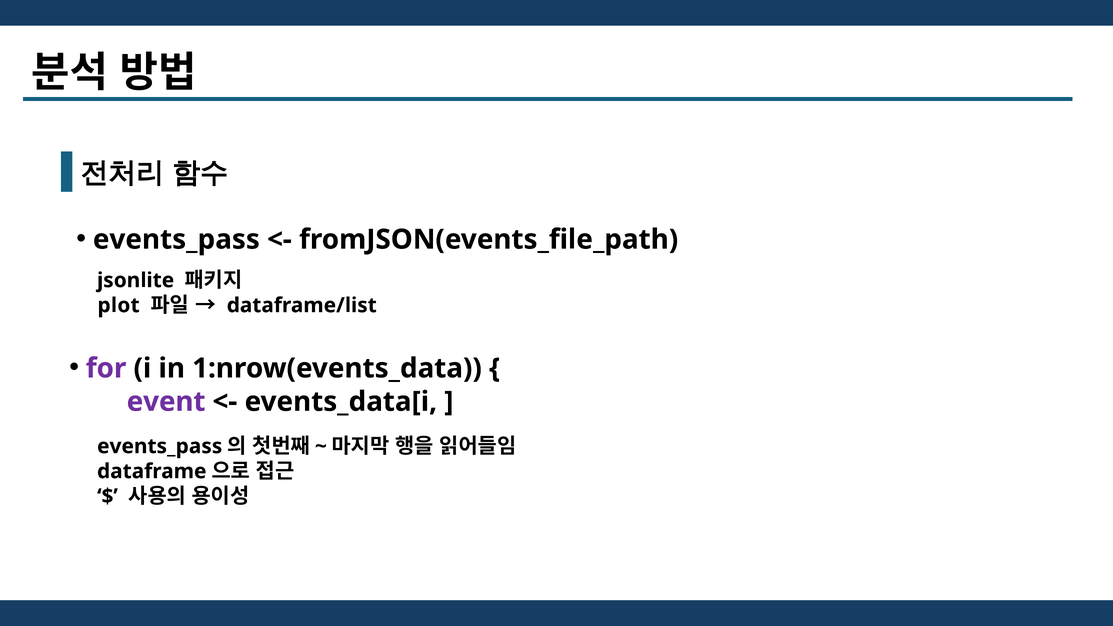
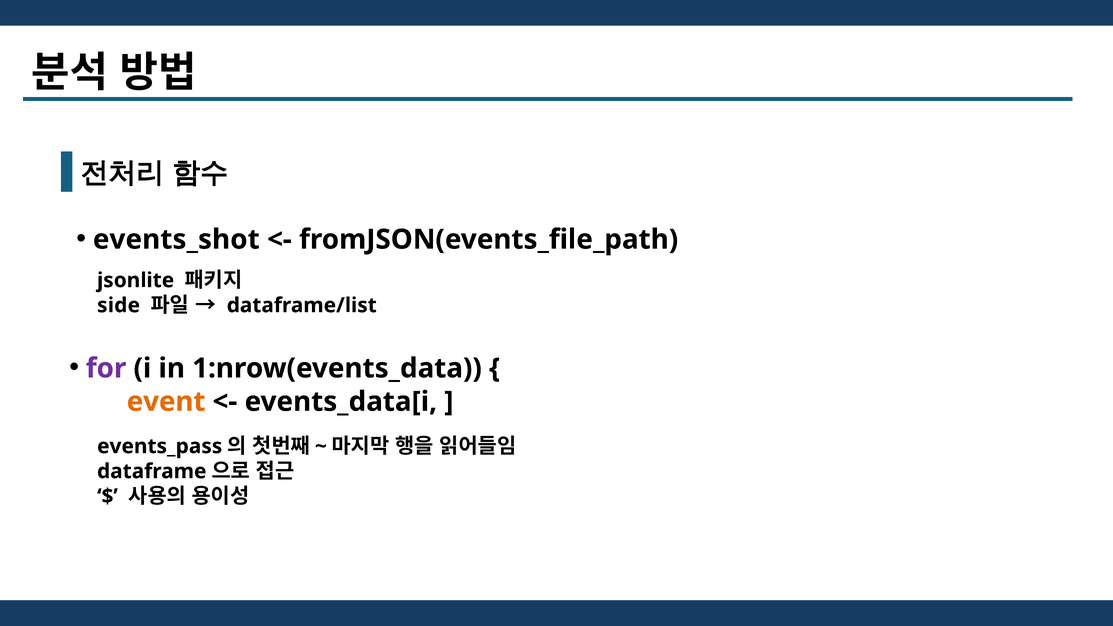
events_pass at (176, 239): events_pass -> events_shot
plot: plot -> side
event colour: purple -> orange
